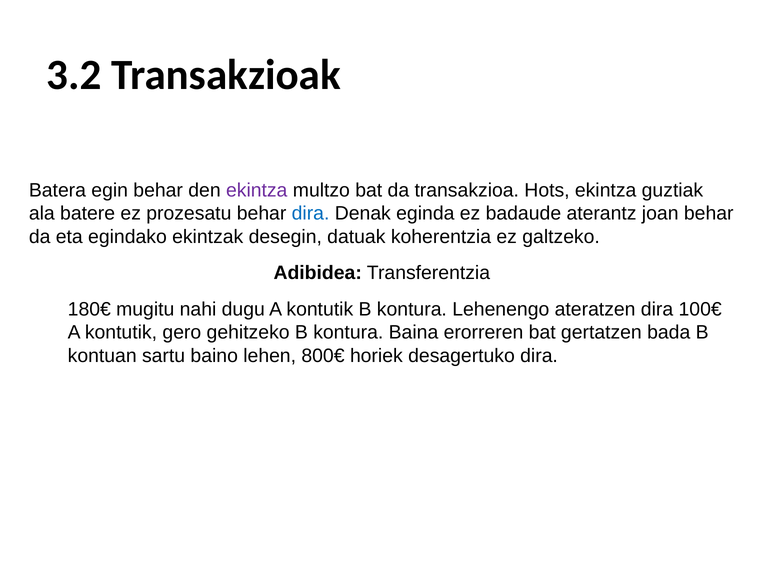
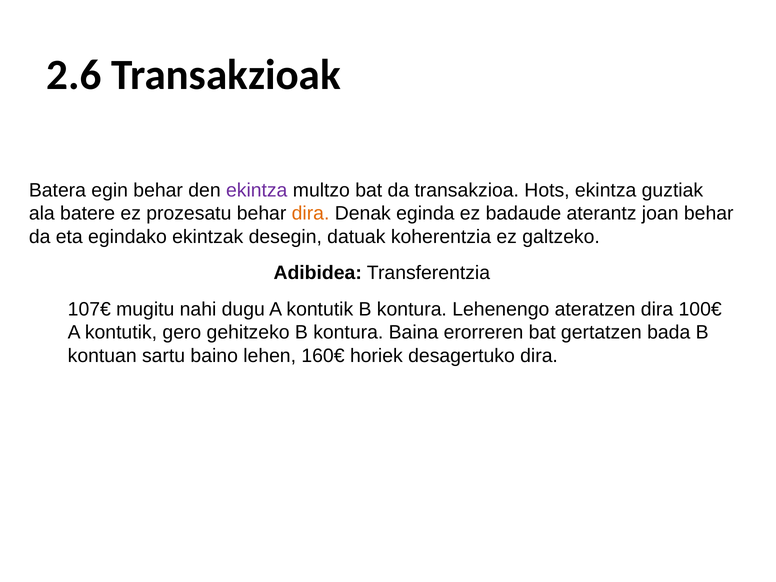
3.2: 3.2 -> 2.6
dira at (311, 213) colour: blue -> orange
180€: 180€ -> 107€
800€: 800€ -> 160€
